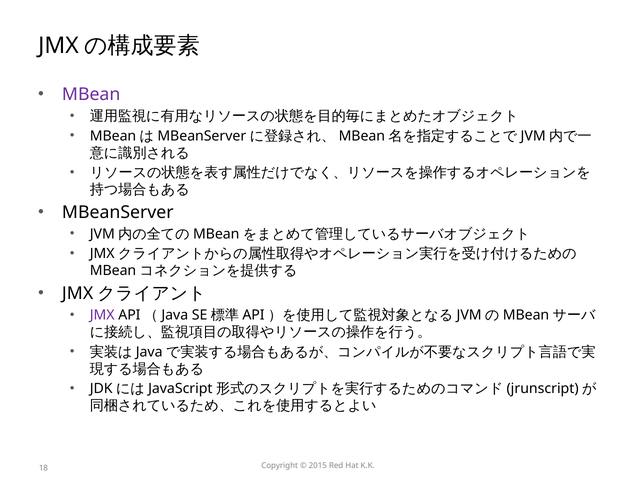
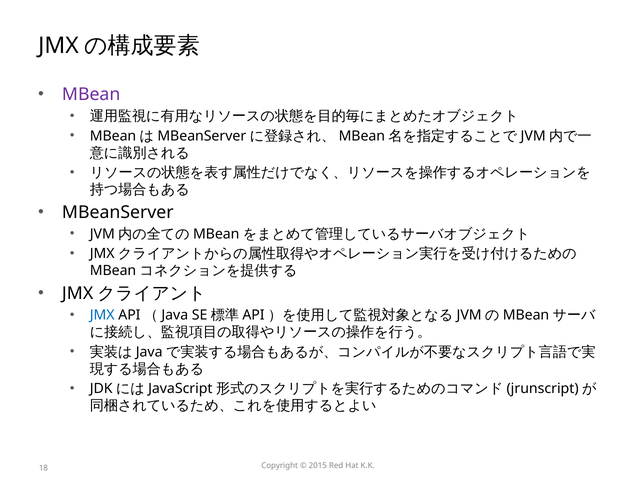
JMX at (102, 315) colour: purple -> blue
